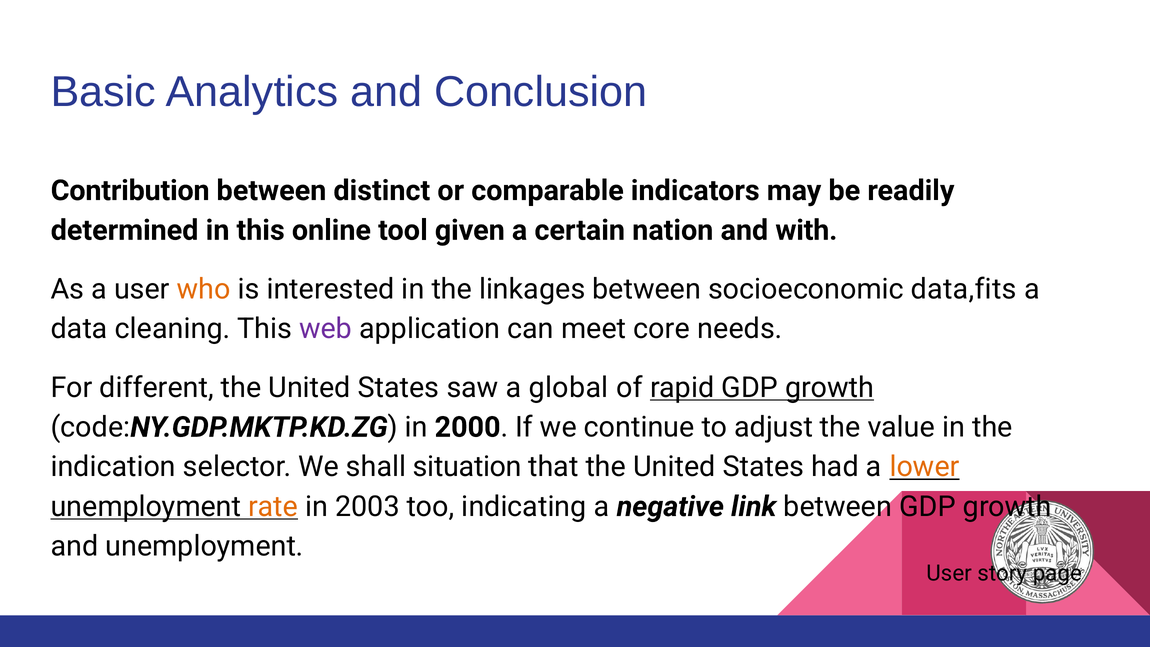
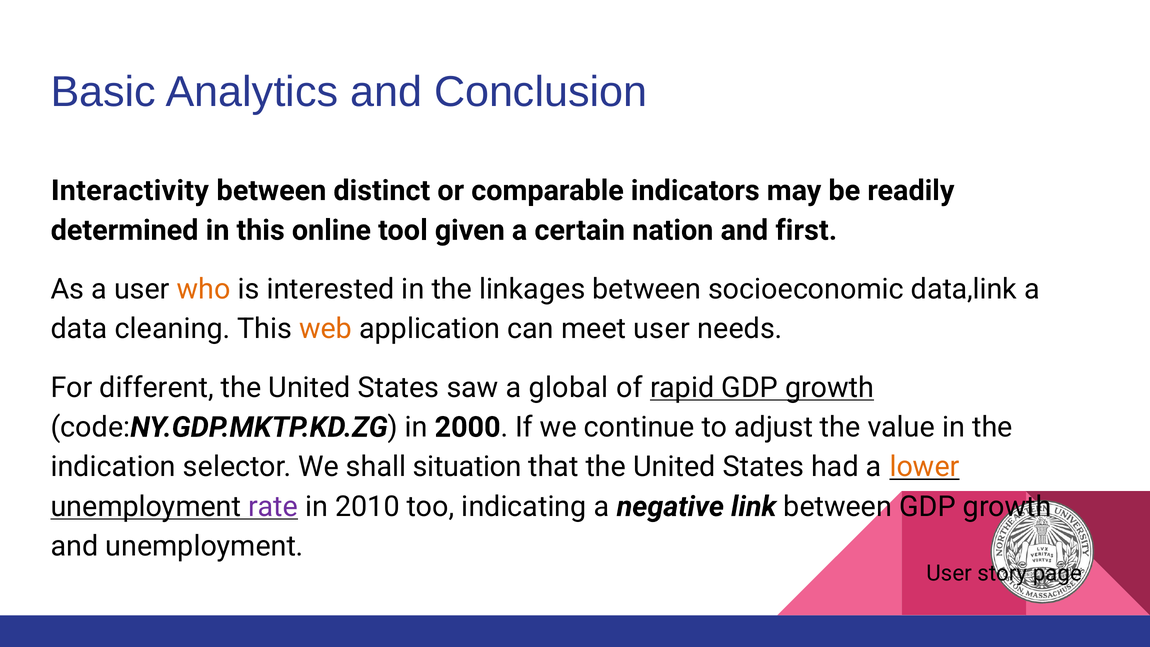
Contribution: Contribution -> Interactivity
with: with -> first
data,fits: data,fits -> data,link
web colour: purple -> orange
meet core: core -> user
rate colour: orange -> purple
2003: 2003 -> 2010
